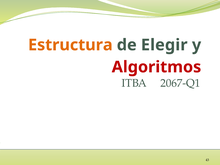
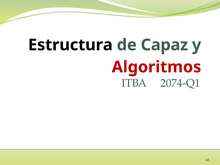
Estructura colour: orange -> black
Elegir: Elegir -> Capaz
2067-Q1: 2067-Q1 -> 2074-Q1
